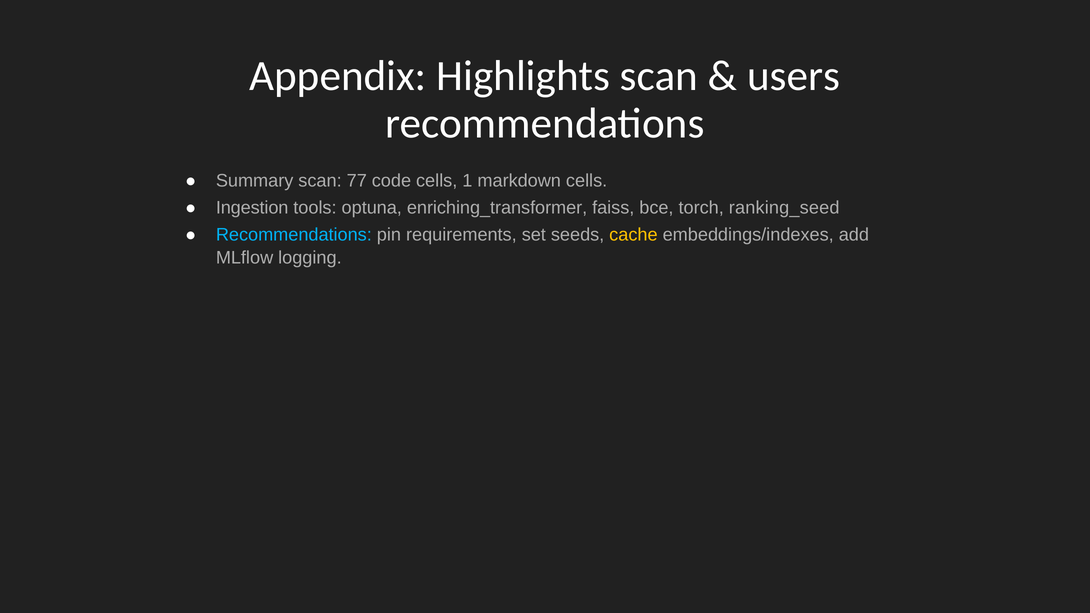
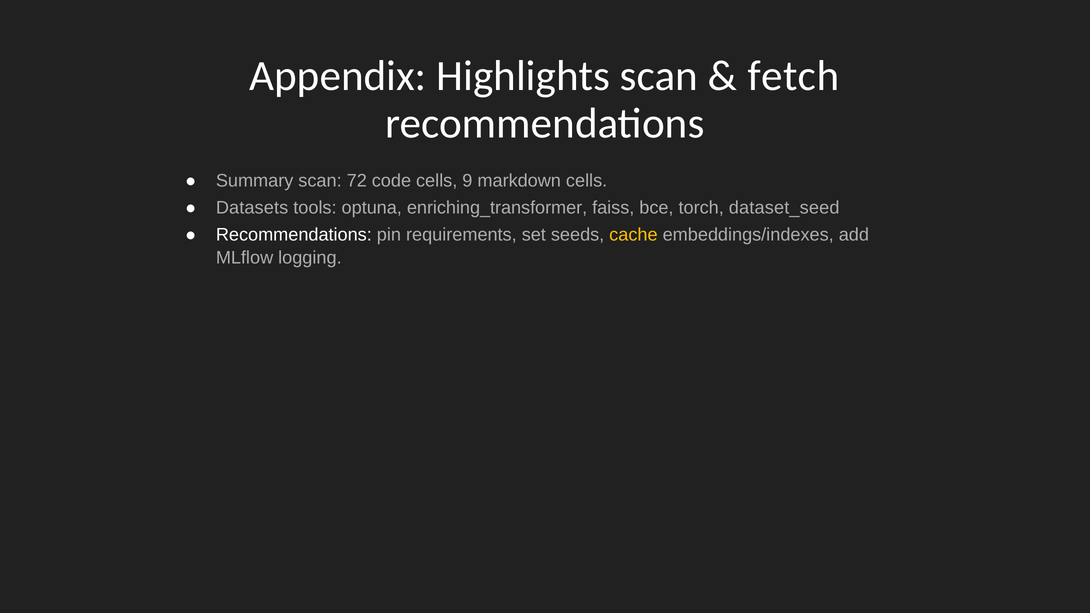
users: users -> fetch
77: 77 -> 72
1: 1 -> 9
Ingestion: Ingestion -> Datasets
ranking_seed: ranking_seed -> dataset_seed
Recommendations at (294, 235) colour: light blue -> white
